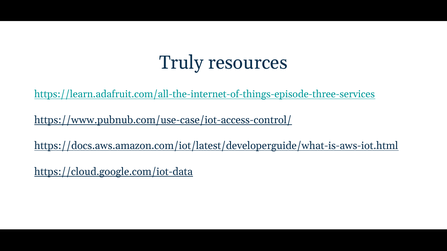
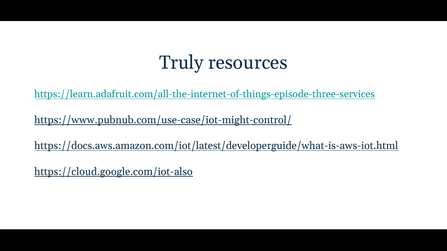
https://www.pubnub.com/use-case/iot-access-control/: https://www.pubnub.com/use-case/iot-access-control/ -> https://www.pubnub.com/use-case/iot-might-control/
https://cloud.google.com/iot-data: https://cloud.google.com/iot-data -> https://cloud.google.com/iot-also
